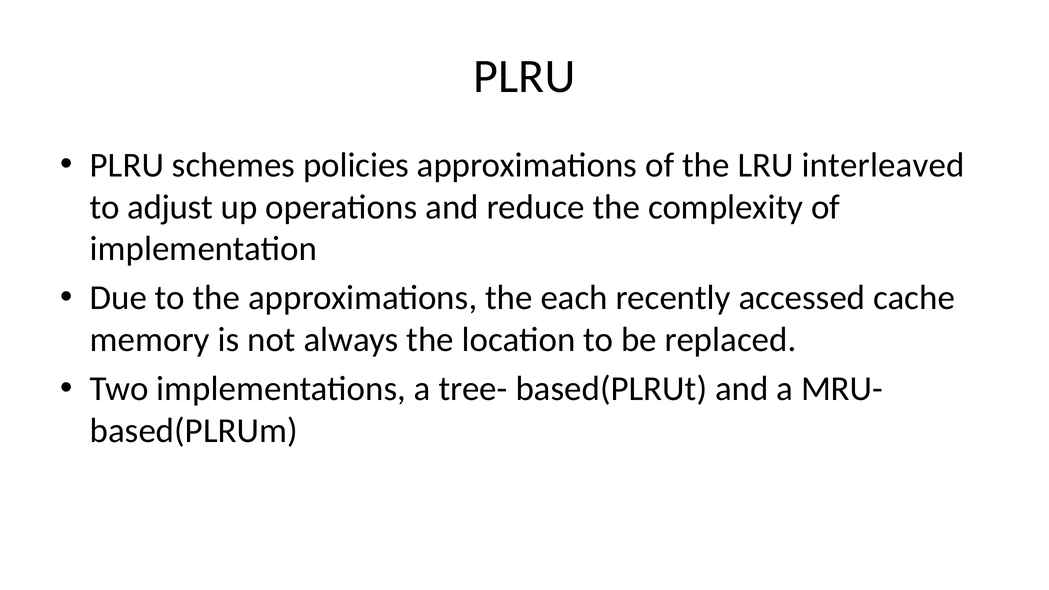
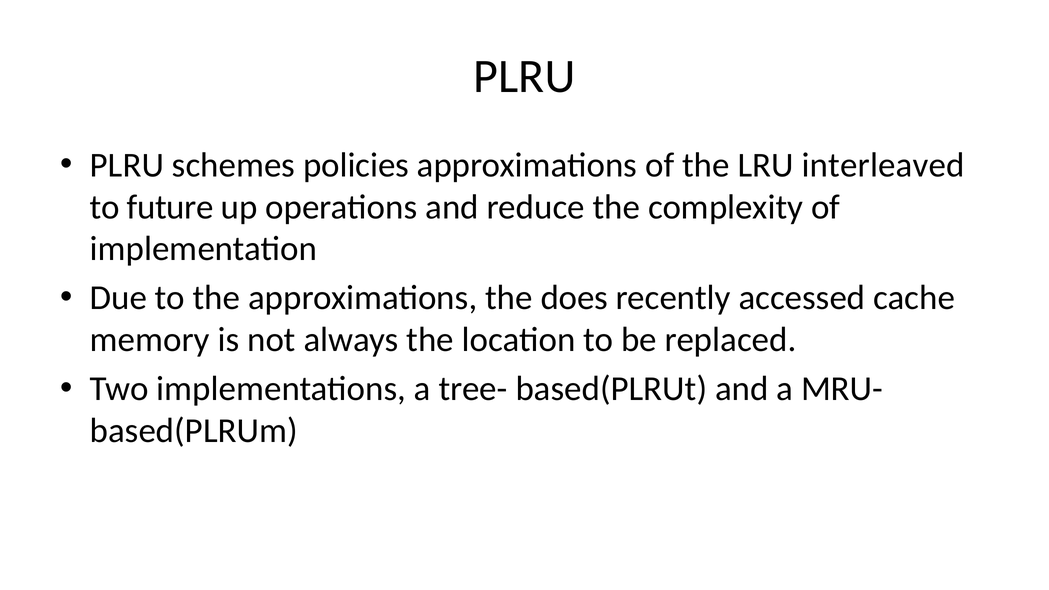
adjust: adjust -> future
each: each -> does
